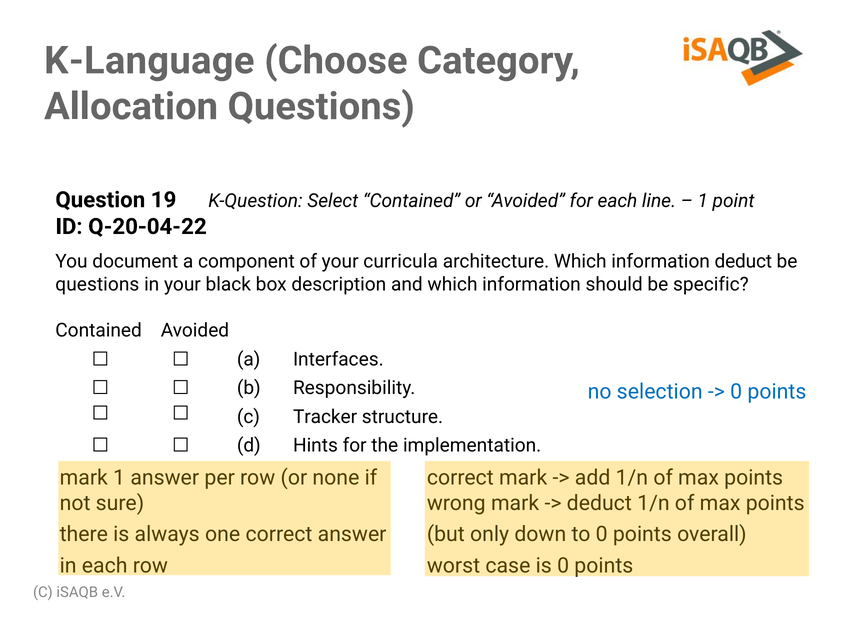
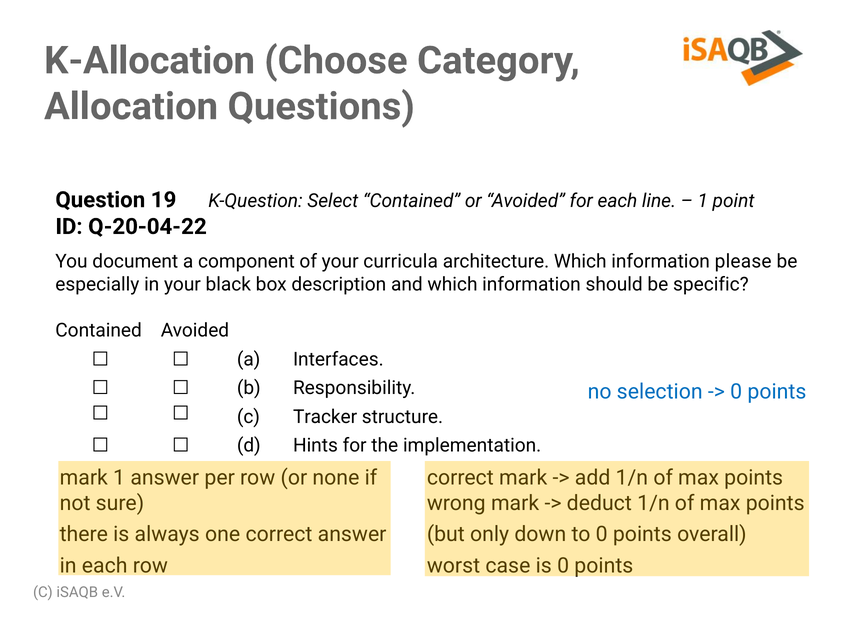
K-Language: K-Language -> K-Allocation
information deduct: deduct -> please
questions at (97, 284): questions -> especially
